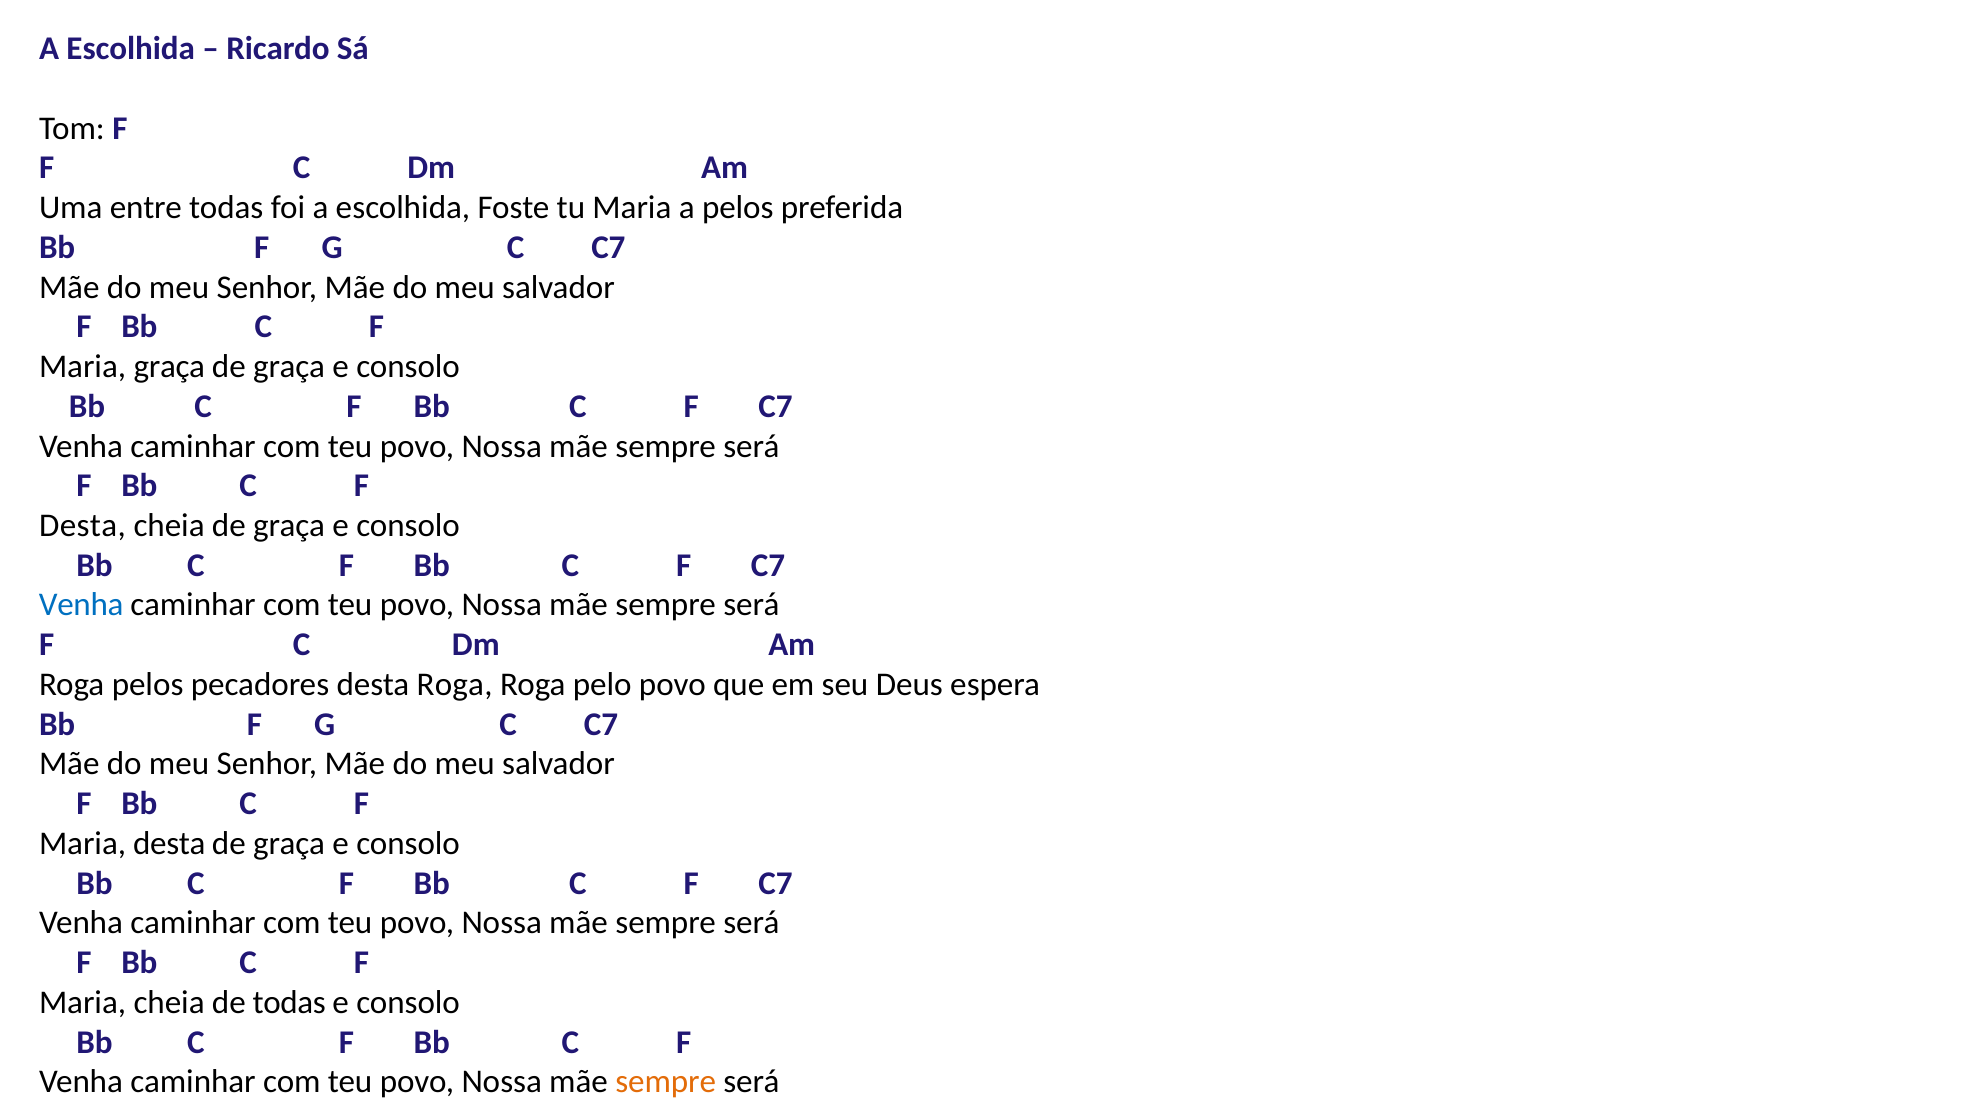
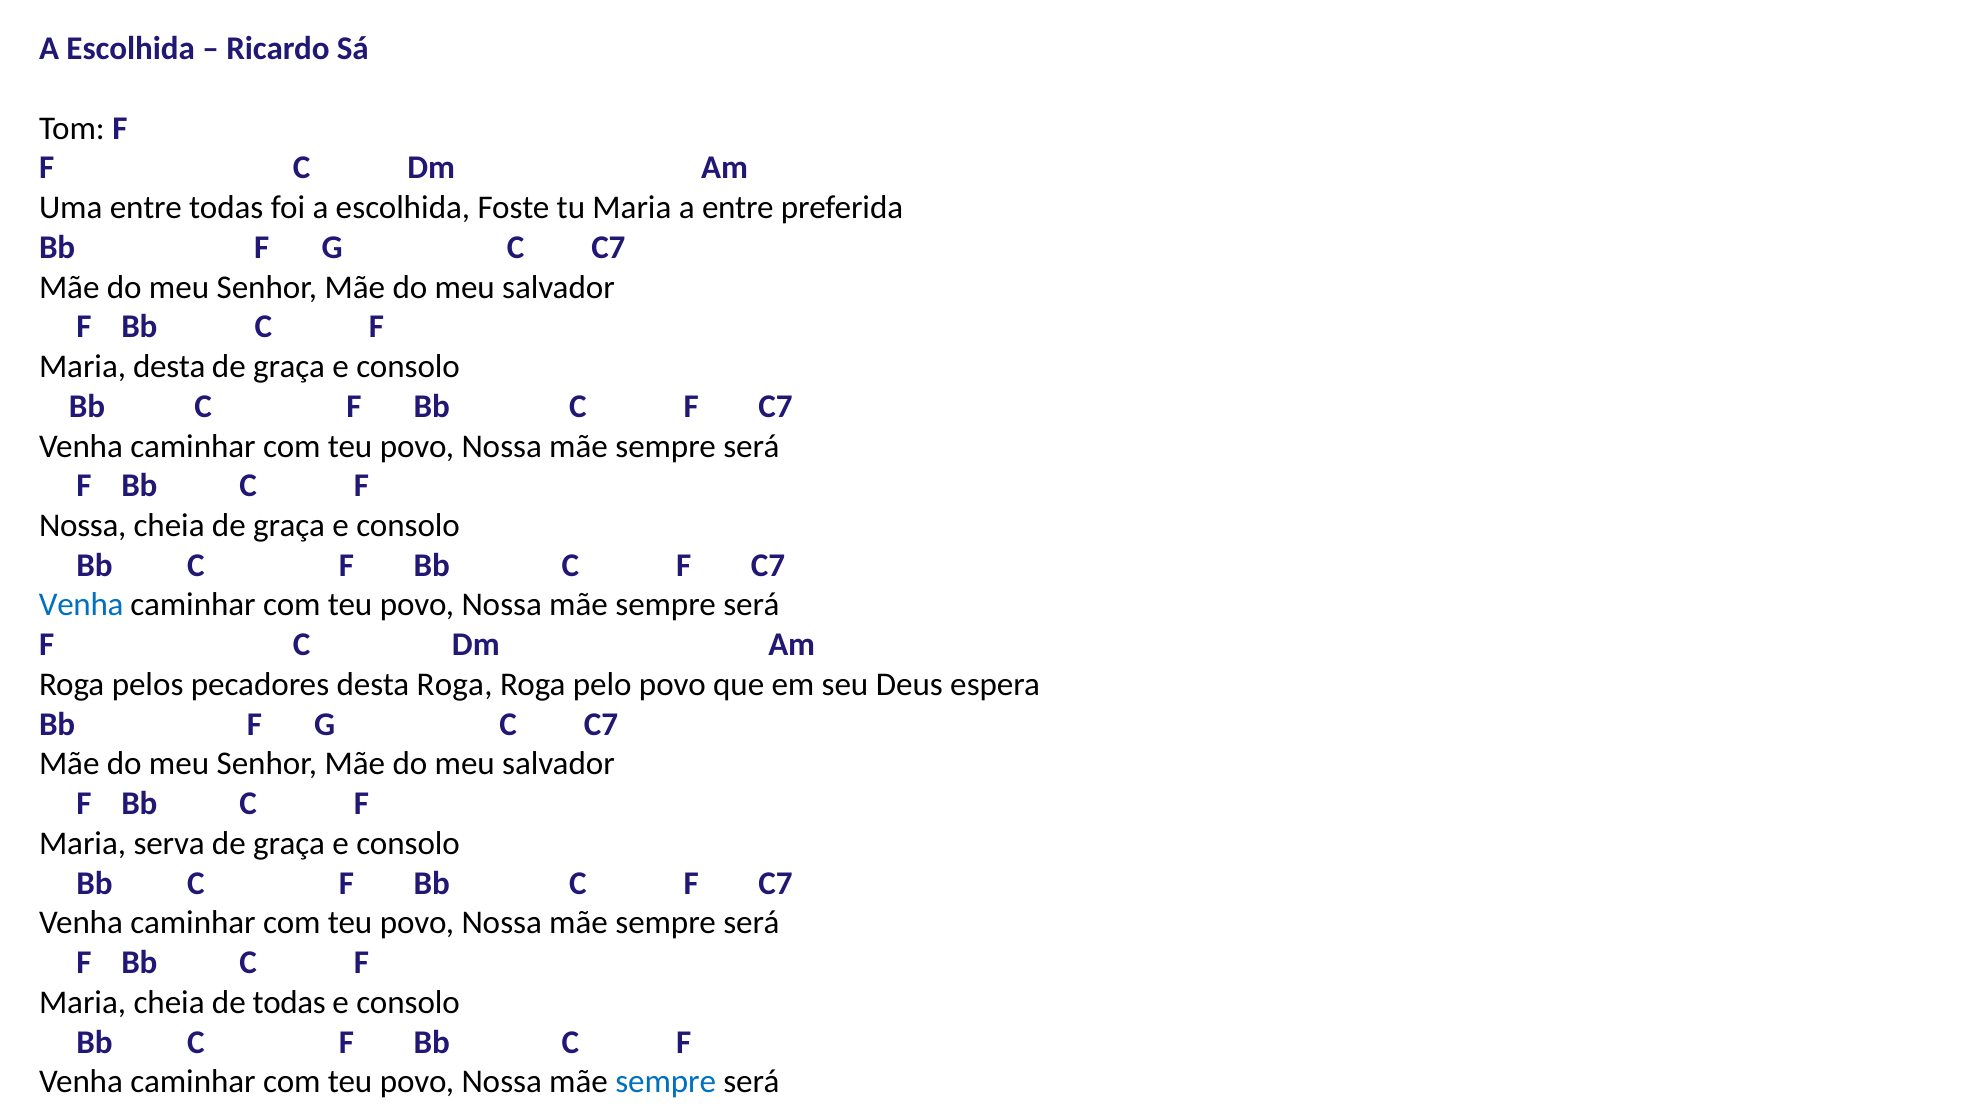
a pelos: pelos -> entre
Maria graça: graça -> desta
Desta at (82, 525): Desta -> Nossa
Maria desta: desta -> serva
sempre at (666, 1082) colour: orange -> blue
